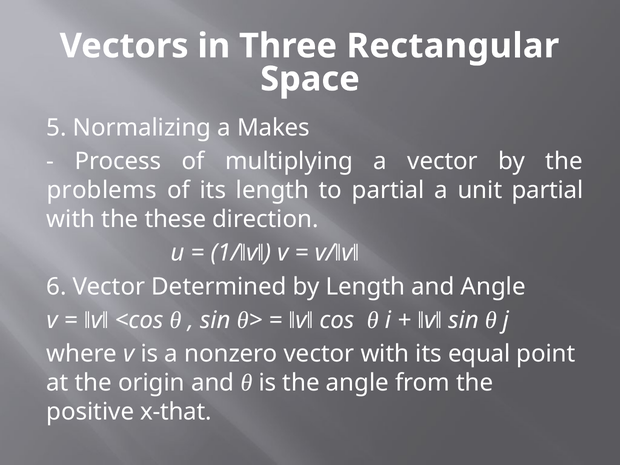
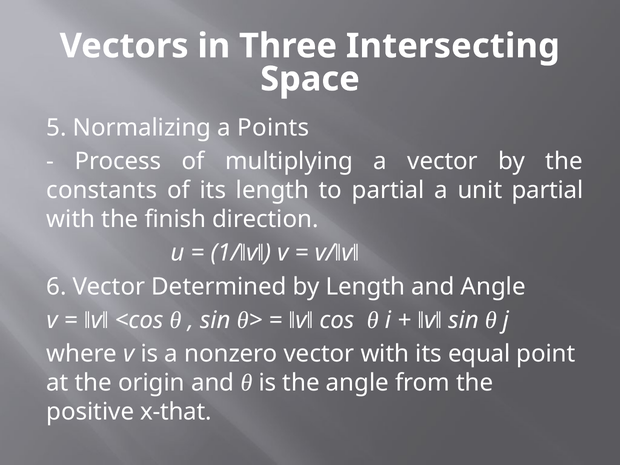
Rectangular: Rectangular -> Intersecting
Makes: Makes -> Points
problems: problems -> constants
these: these -> finish
